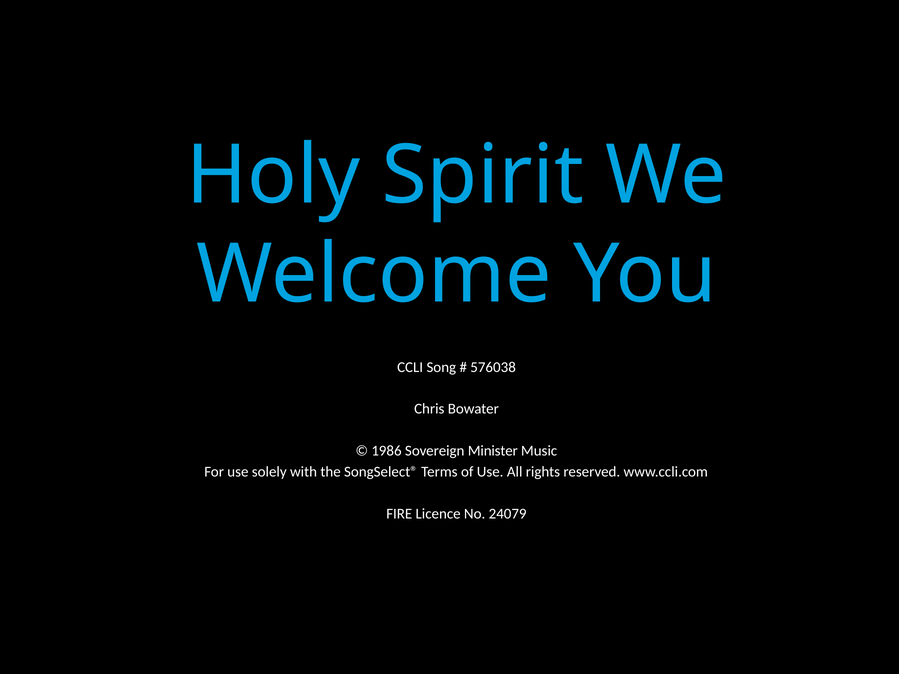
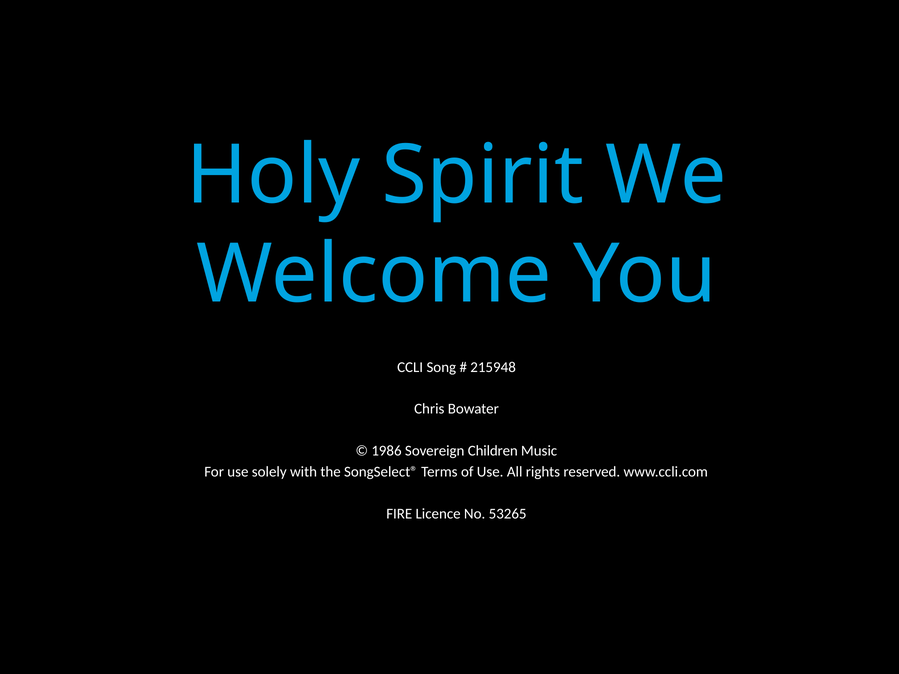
576038: 576038 -> 215948
Minister: Minister -> Children
24079: 24079 -> 53265
